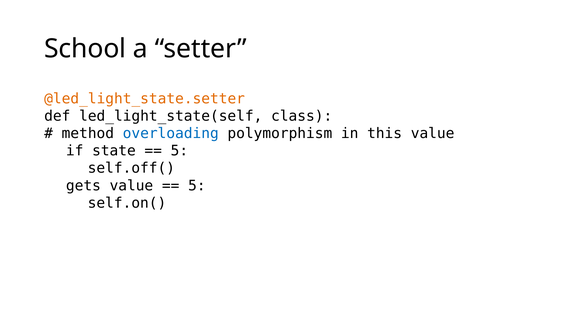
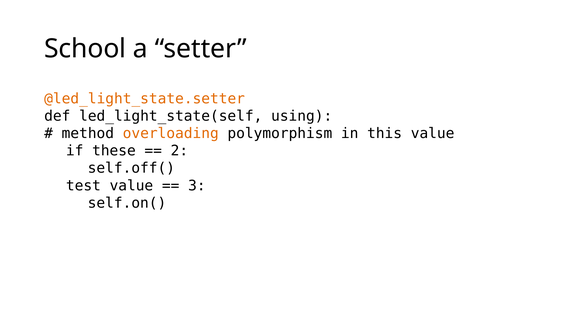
class: class -> using
overloading colour: blue -> orange
state: state -> these
5 at (179, 151): 5 -> 2
gets: gets -> test
5 at (197, 186): 5 -> 3
